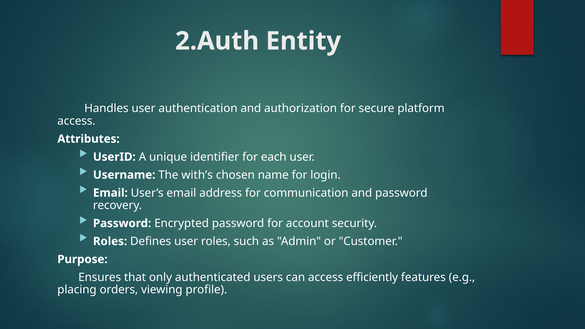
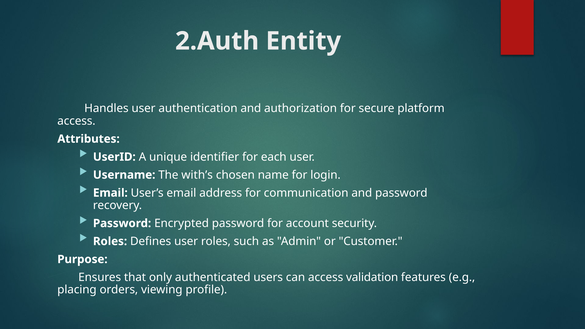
efficiently: efficiently -> validation
